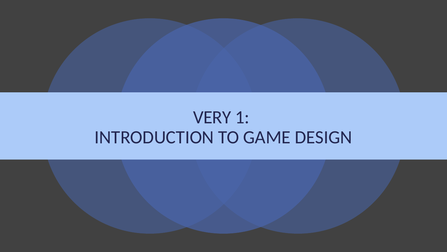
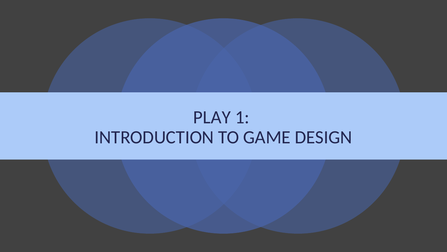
VERY: VERY -> PLAY
